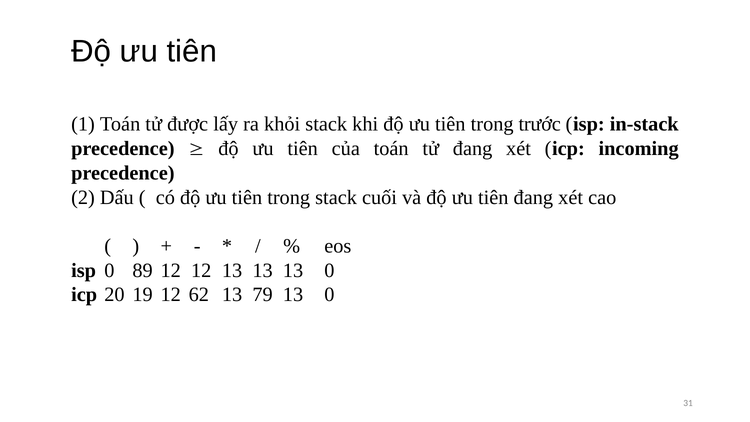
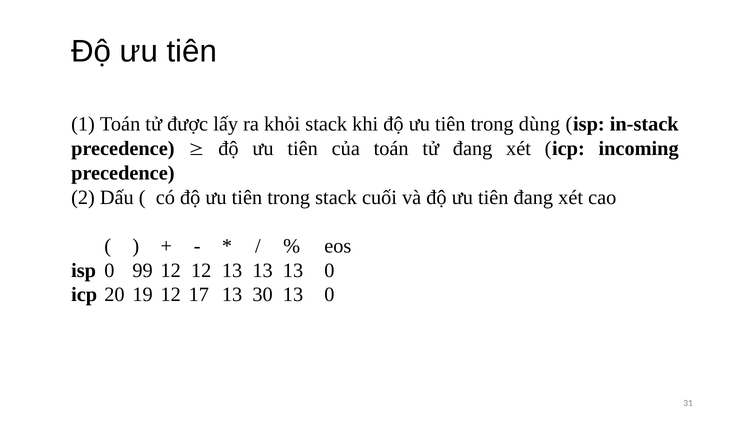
trước: trước -> dùng
89: 89 -> 99
62: 62 -> 17
79: 79 -> 30
